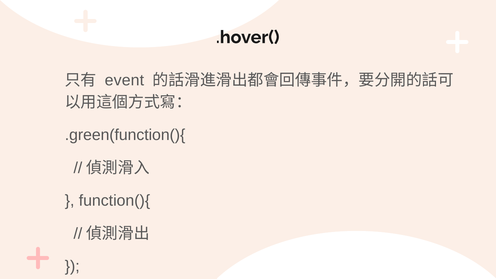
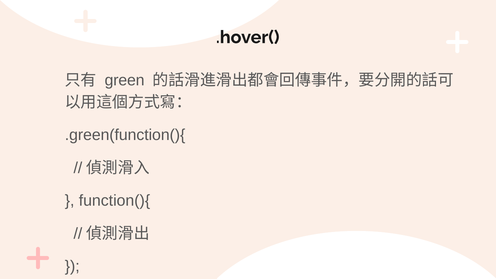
event: event -> green
